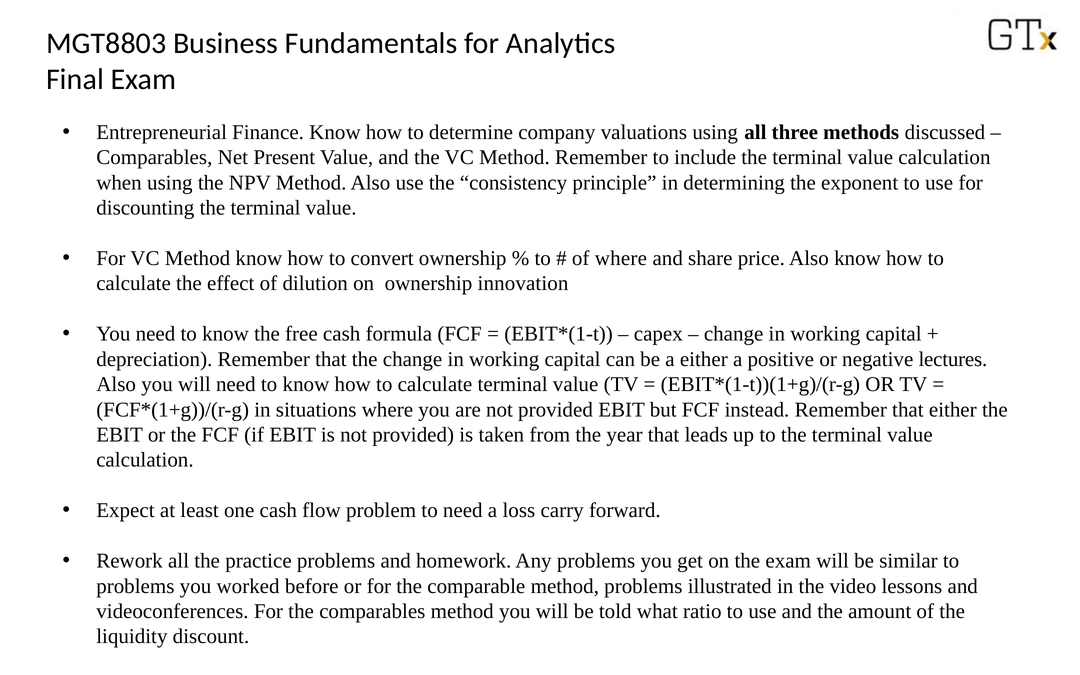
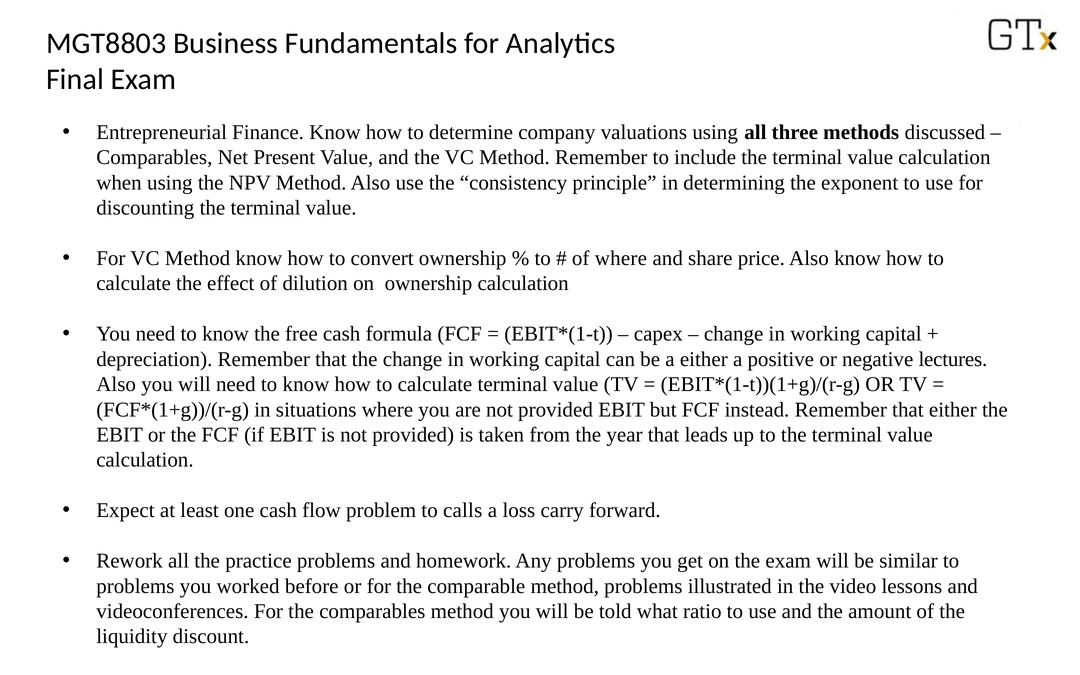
ownership innovation: innovation -> calculation
to need: need -> calls
